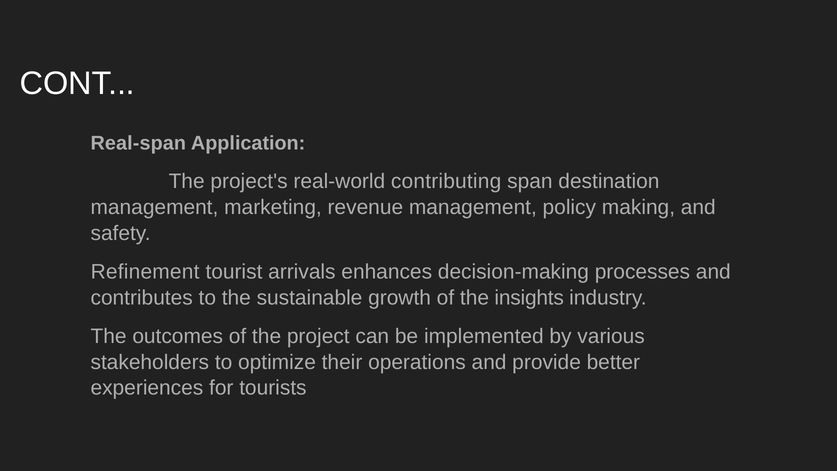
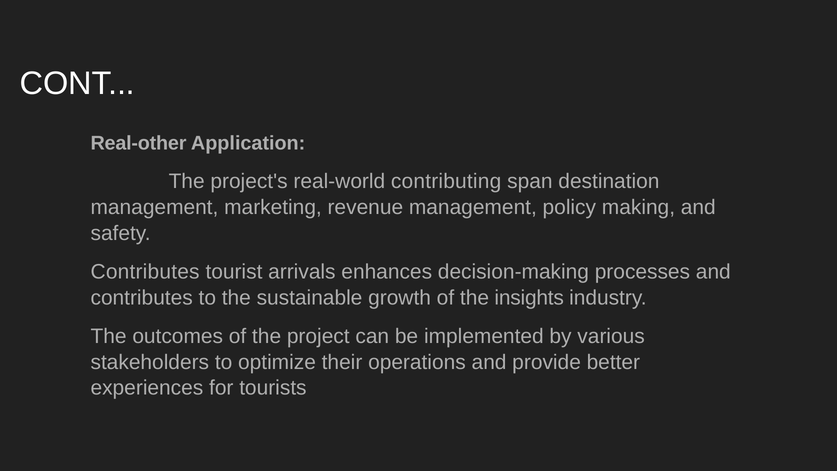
Real-span: Real-span -> Real-other
Refinement at (145, 272): Refinement -> Contributes
